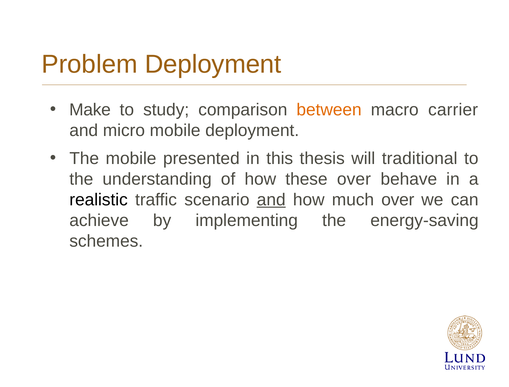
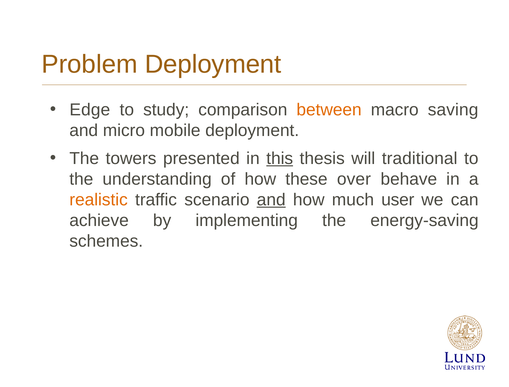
Make: Make -> Edge
carrier: carrier -> saving
The mobile: mobile -> towers
this underline: none -> present
realistic colour: black -> orange
much over: over -> user
